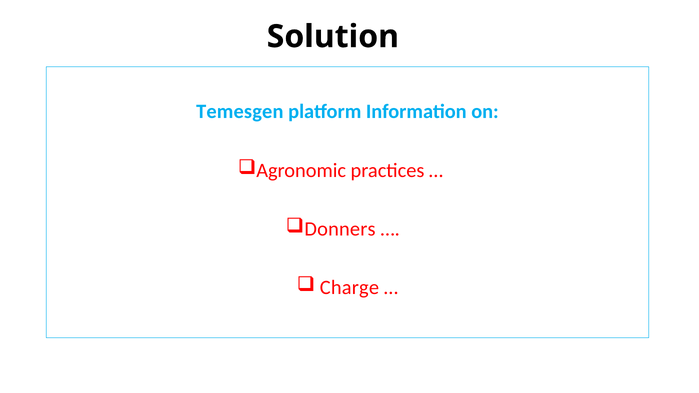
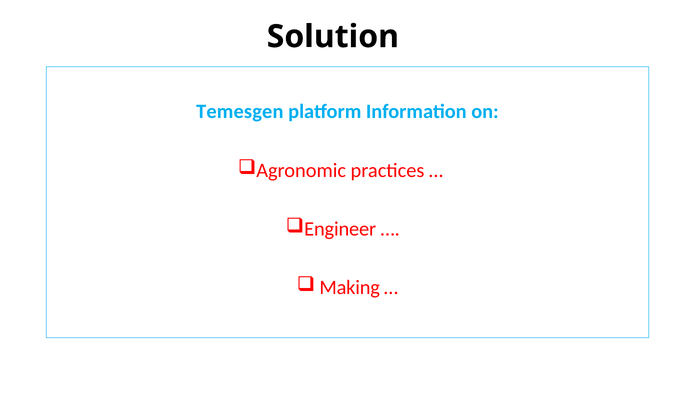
Donners: Donners -> Engineer
Charge: Charge -> Making
